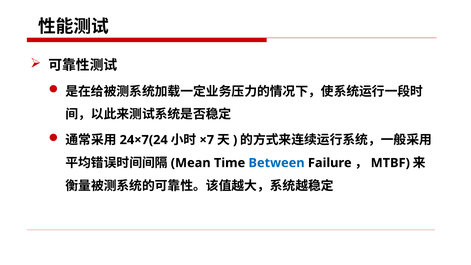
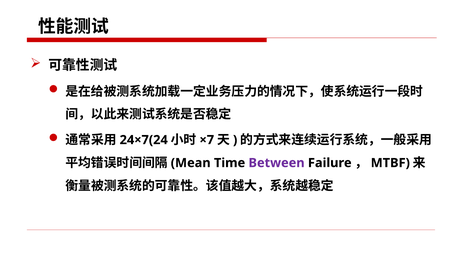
Between colour: blue -> purple
